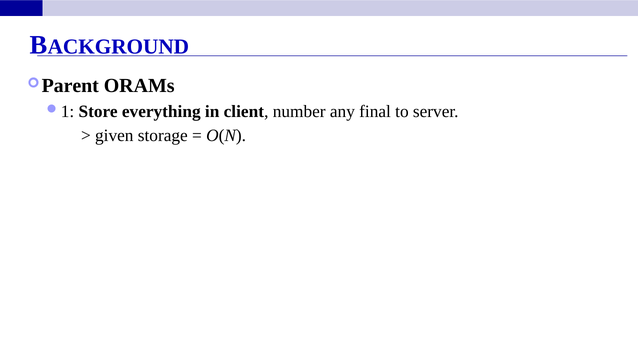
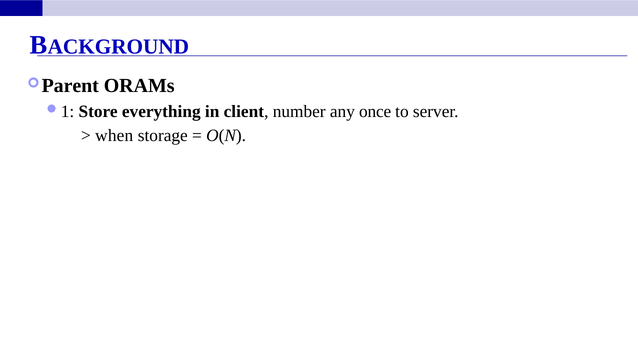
final: final -> once
given: given -> when
